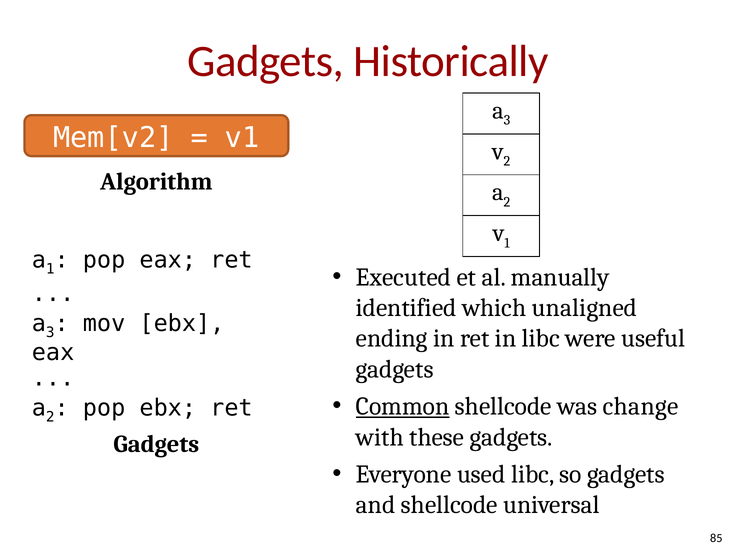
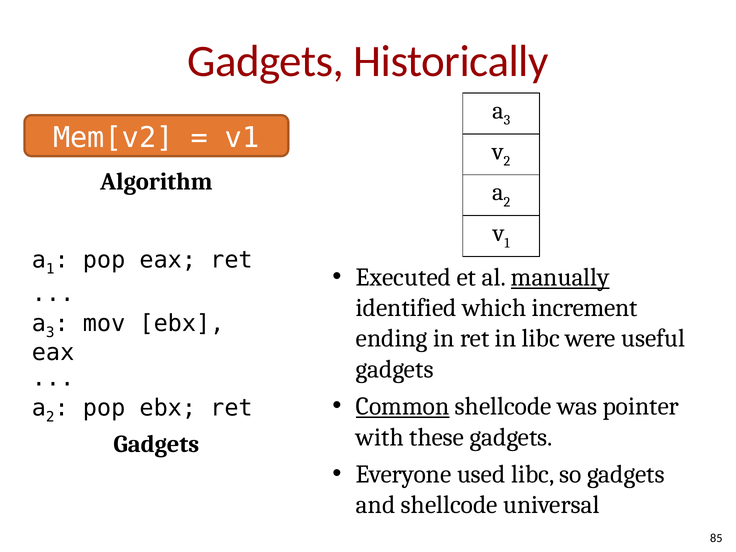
manually underline: none -> present
unaligned: unaligned -> increment
change: change -> pointer
